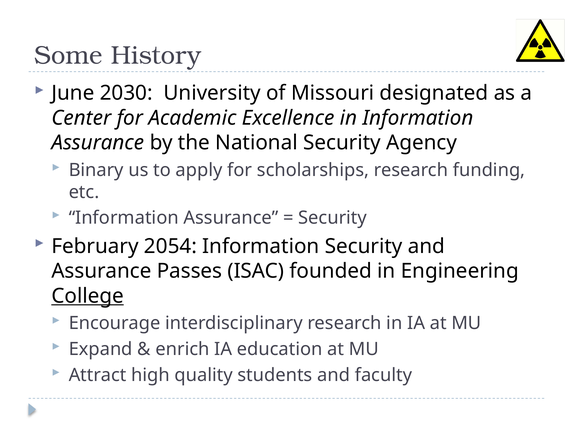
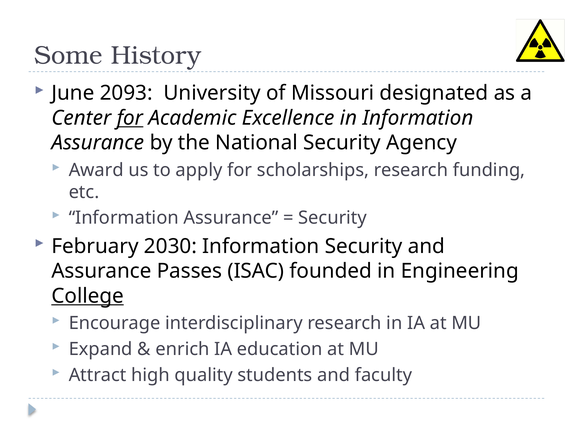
2030: 2030 -> 2093
for at (130, 118) underline: none -> present
Binary: Binary -> Award
2054: 2054 -> 2030
